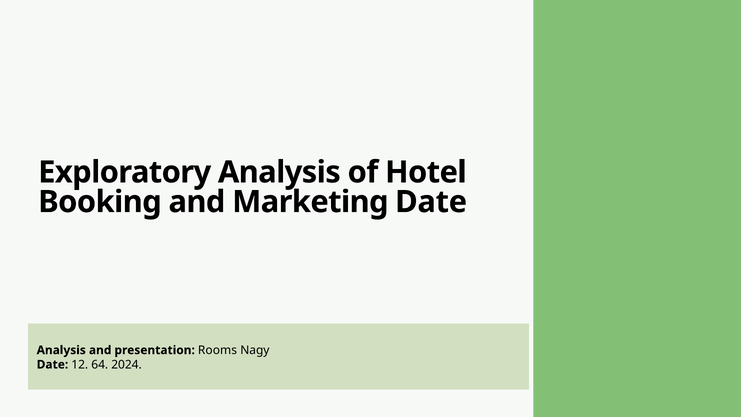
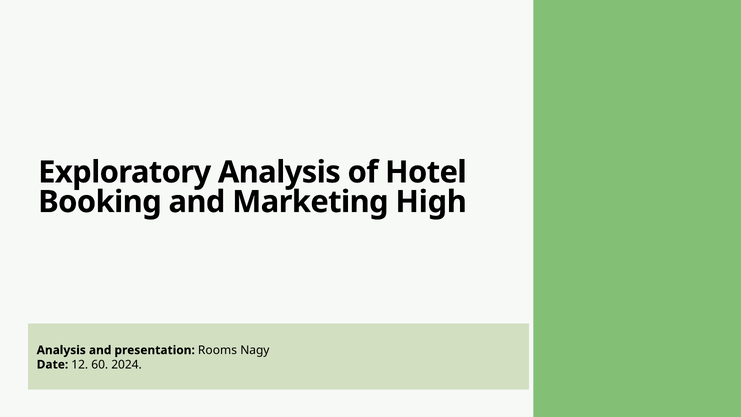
Marketing Date: Date -> High
64: 64 -> 60
